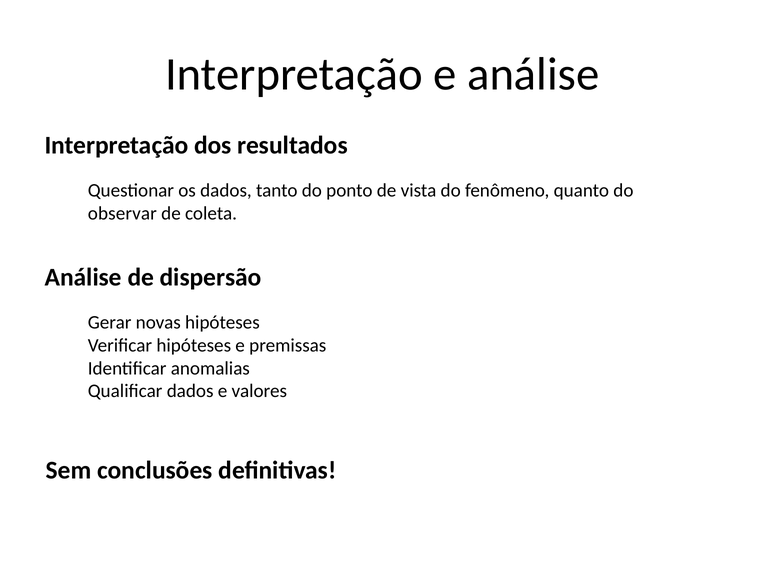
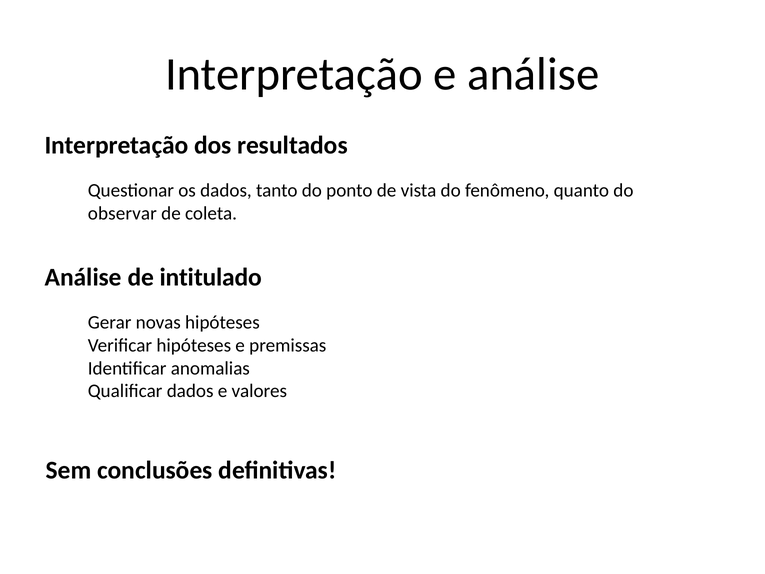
dispersão: dispersão -> intitulado
